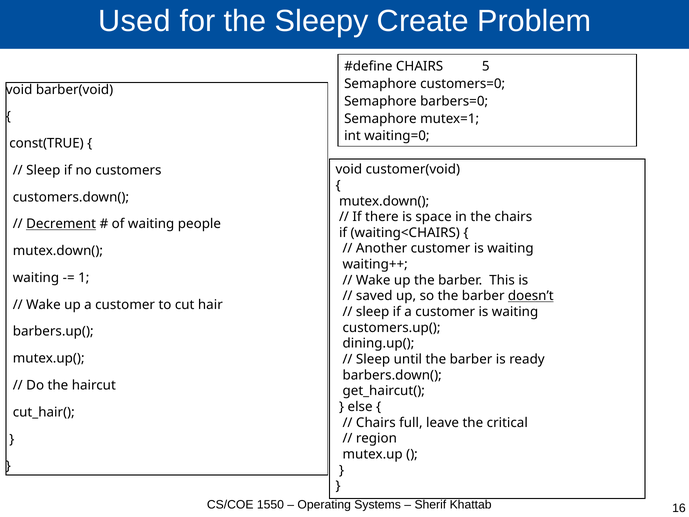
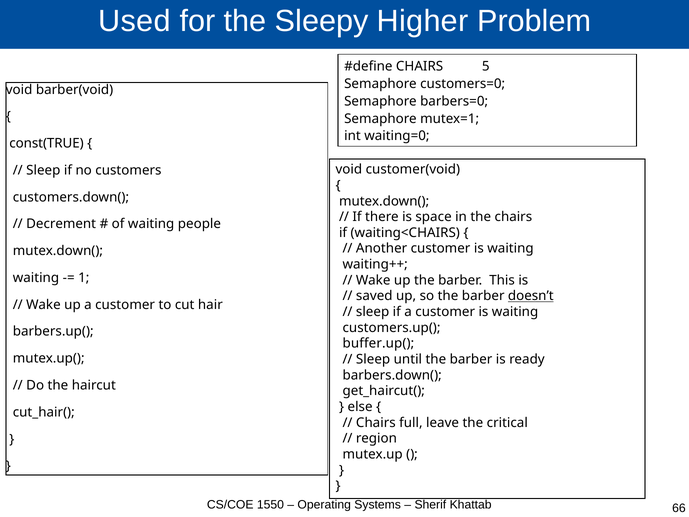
Create: Create -> Higher
Decrement underline: present -> none
dining.up(: dining.up( -> buffer.up(
16: 16 -> 66
